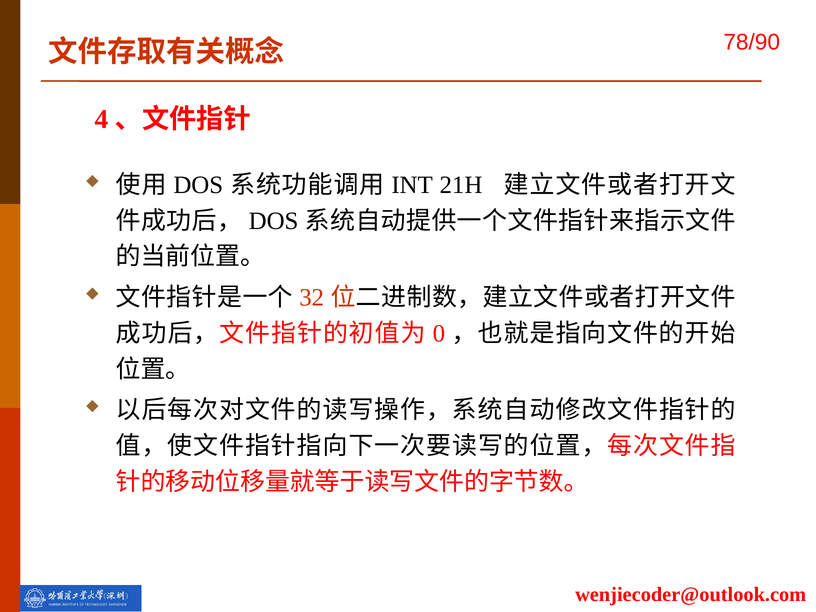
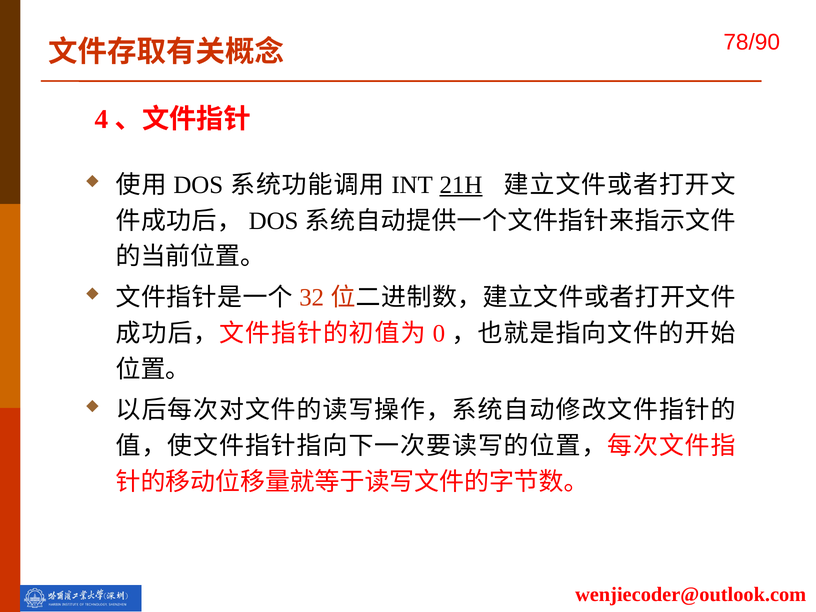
21H underline: none -> present
